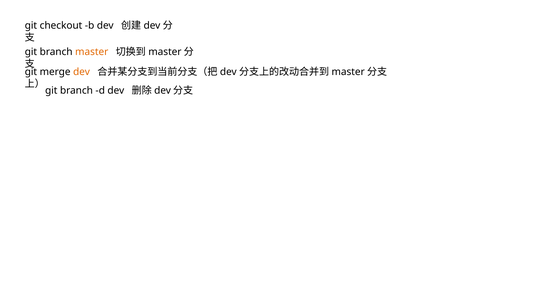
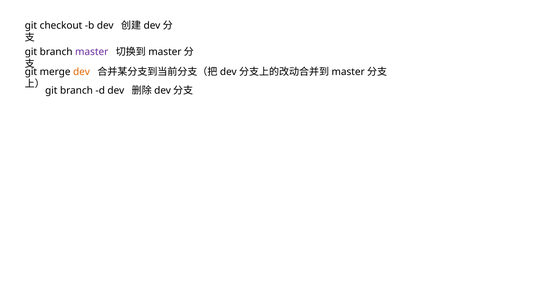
master colour: orange -> purple
